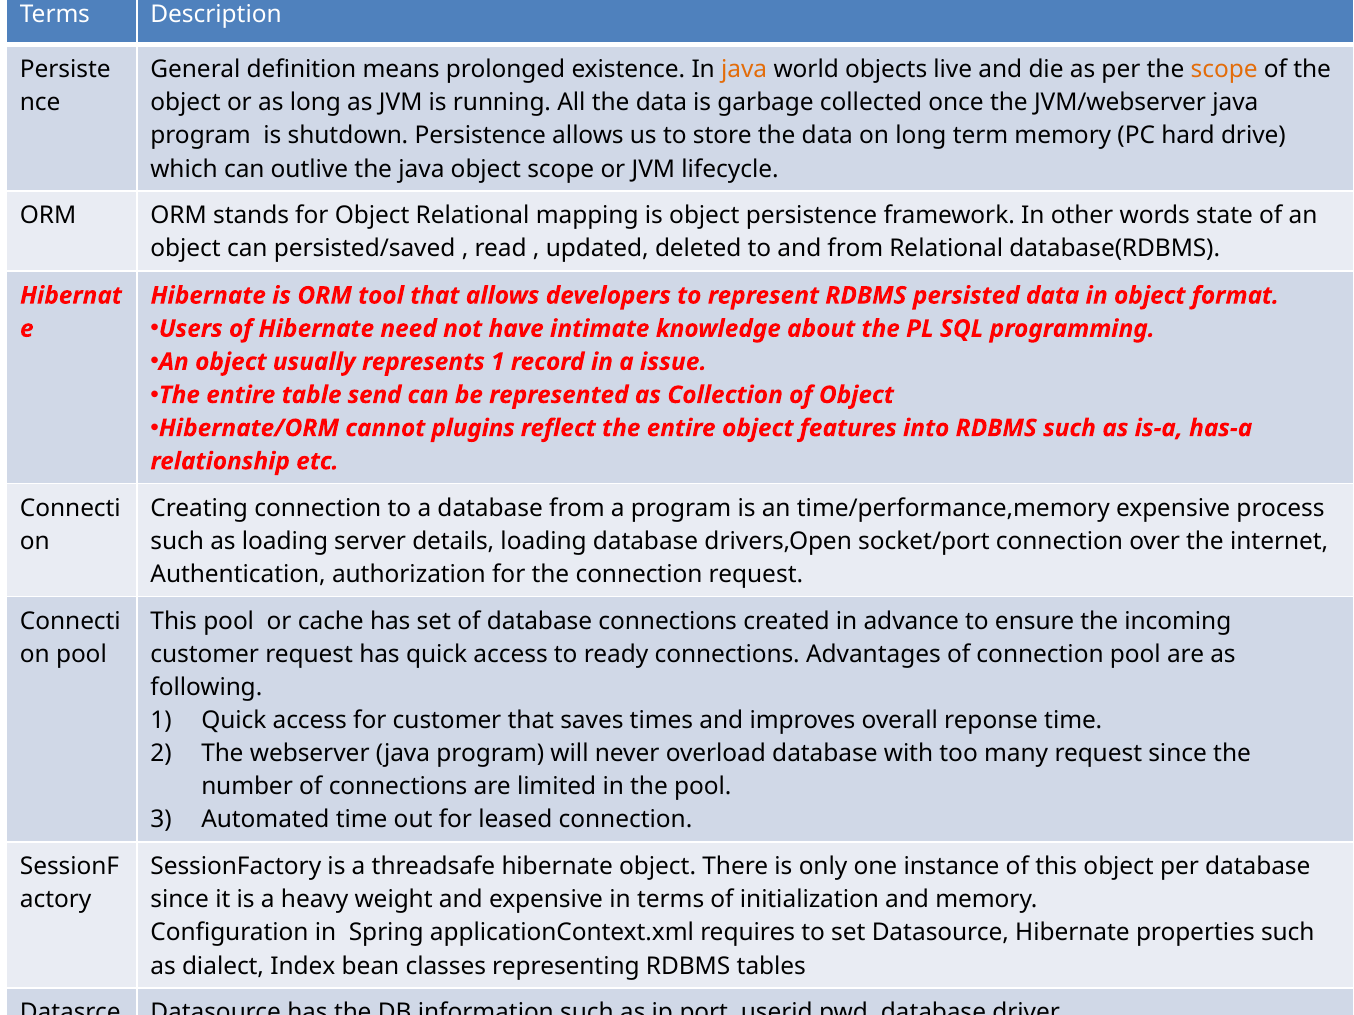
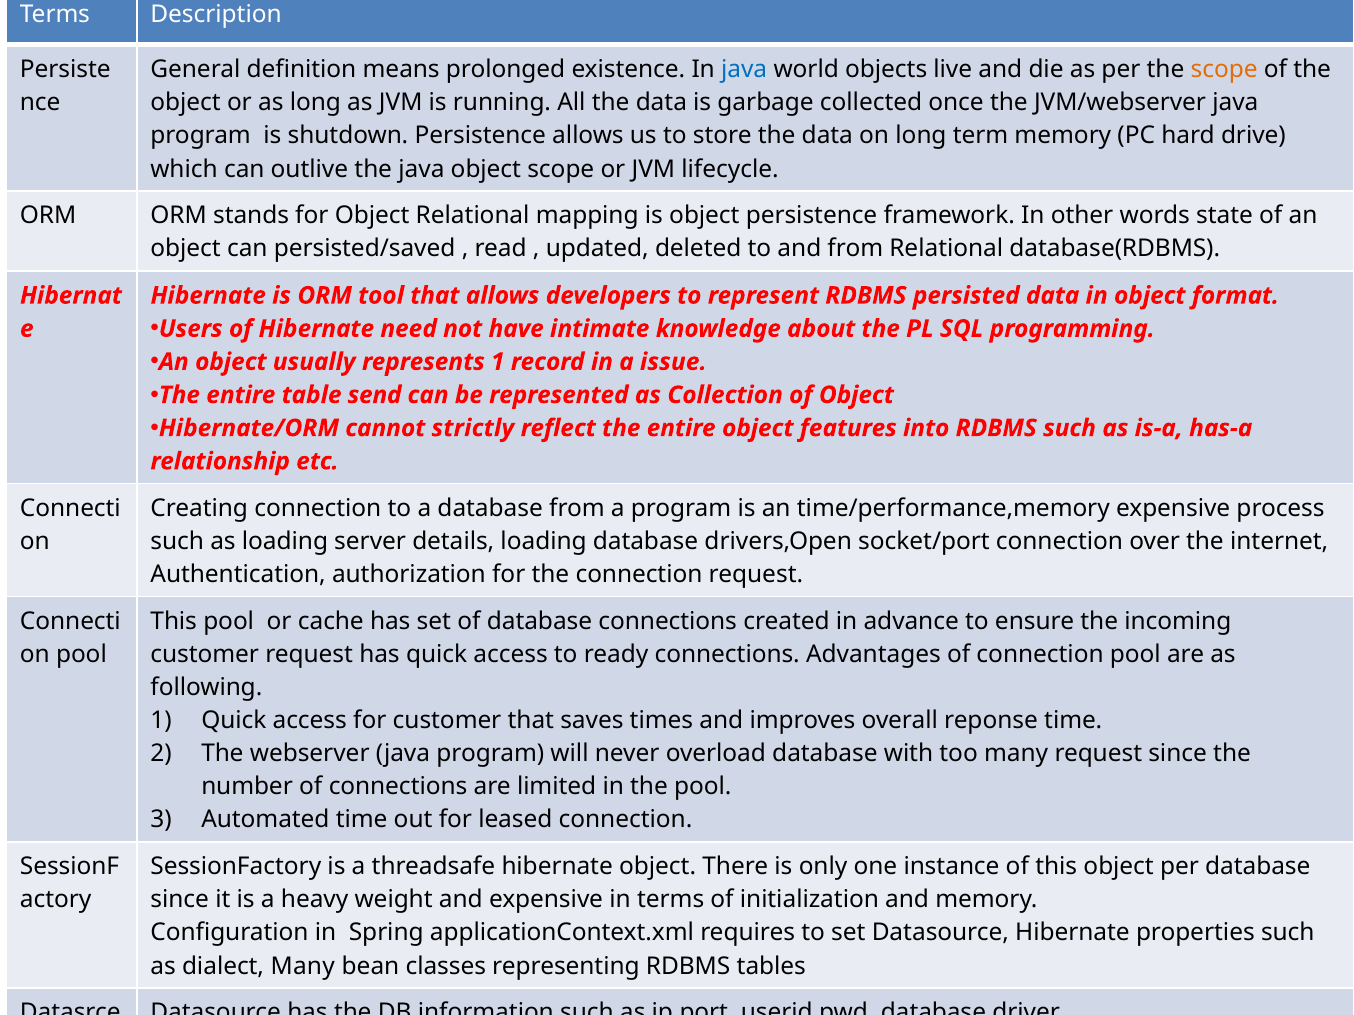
java at (744, 70) colour: orange -> blue
plugins: plugins -> strictly
dialect Index: Index -> Many
